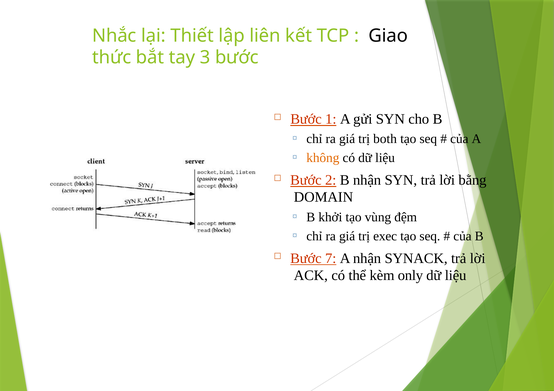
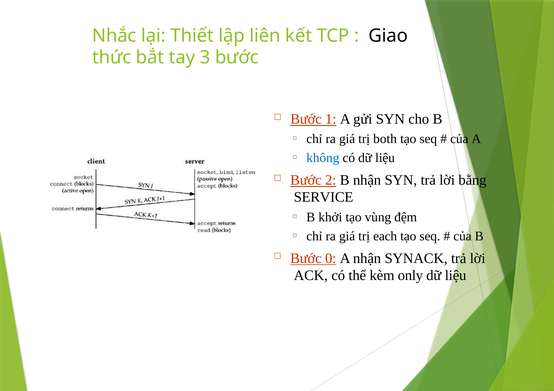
không colour: orange -> blue
DOMAIN: DOMAIN -> SERVICE
exec: exec -> each
7: 7 -> 0
